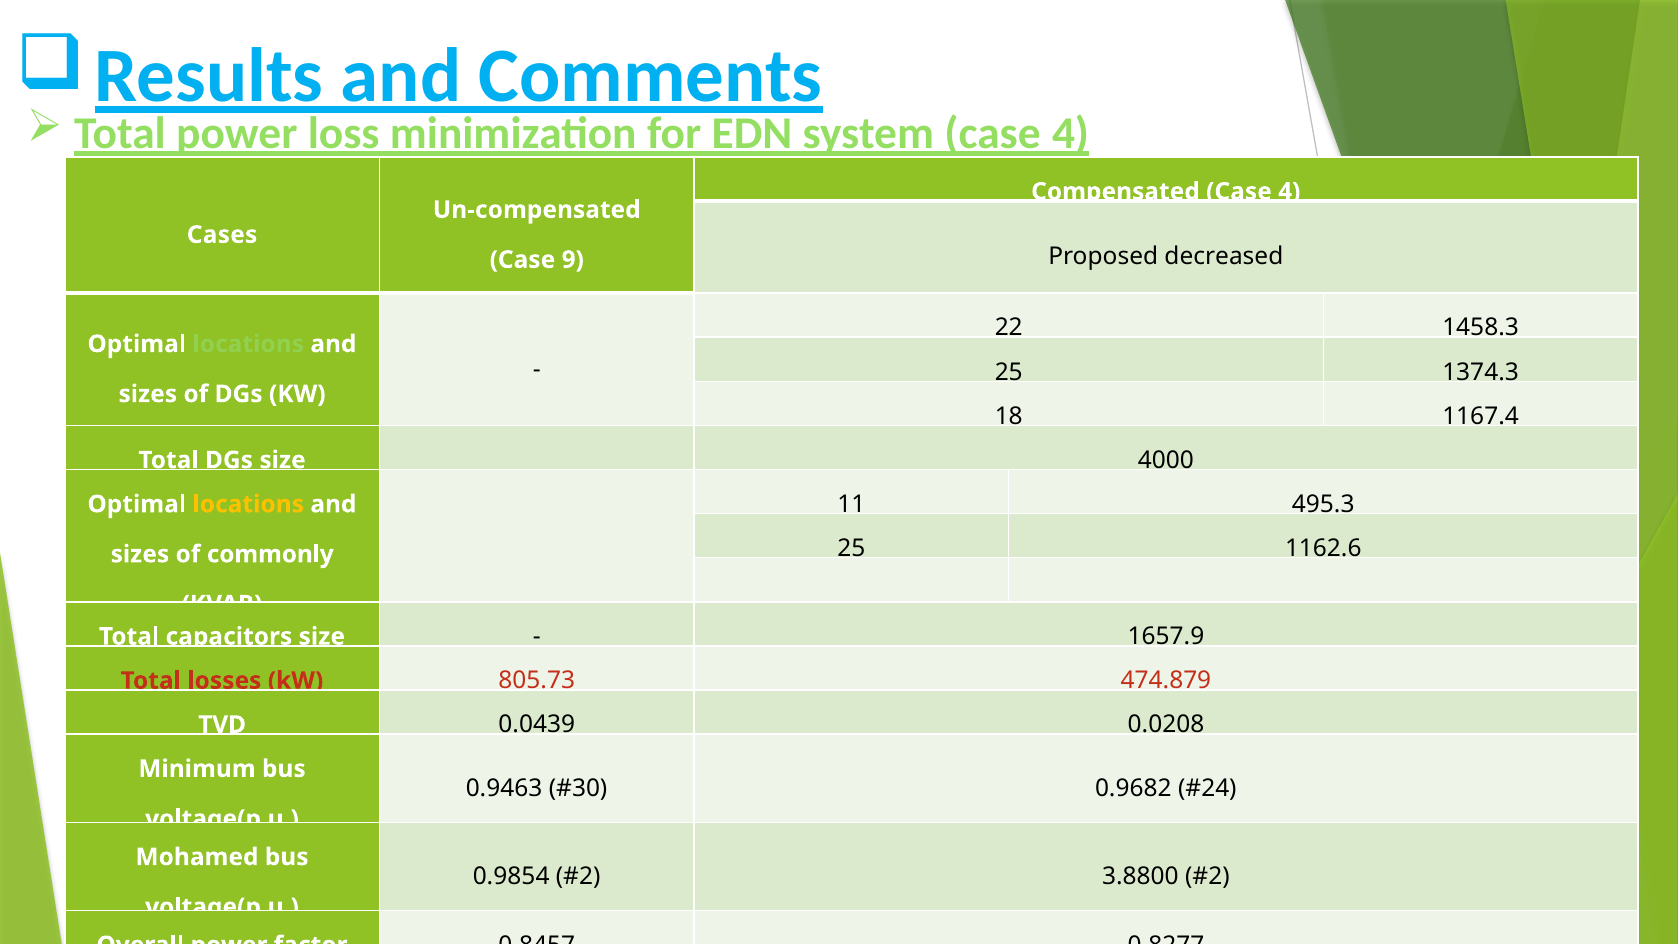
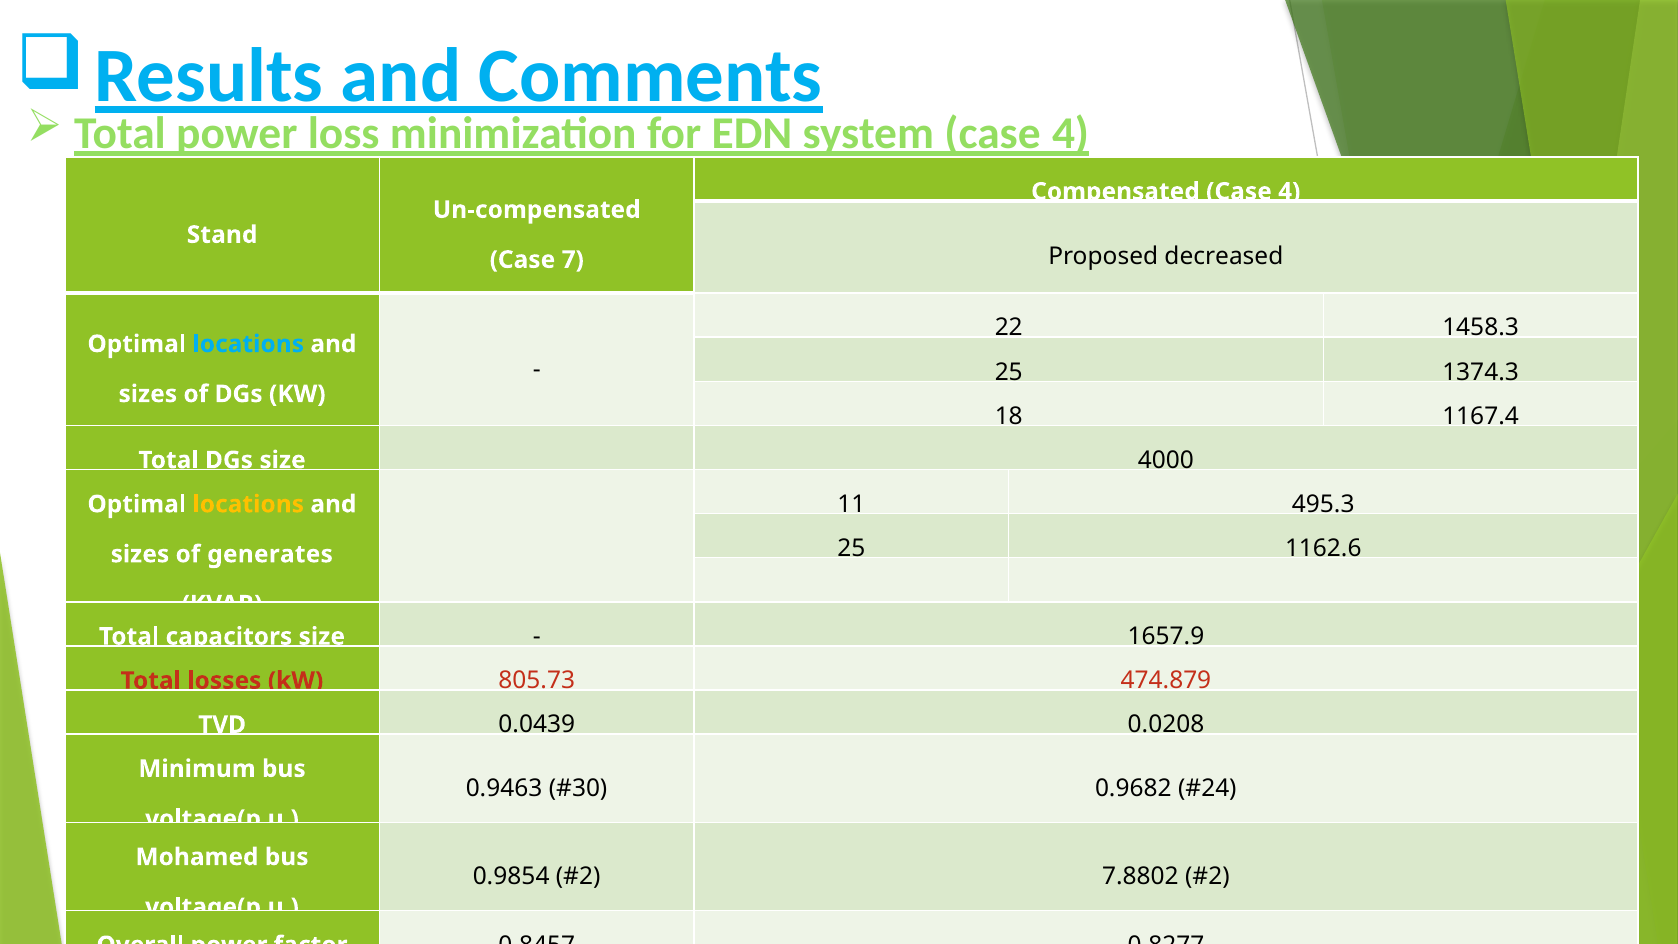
Cases: Cases -> Stand
9: 9 -> 7
locations at (248, 344) colour: light green -> light blue
commonly: commonly -> generates
3.8800: 3.8800 -> 7.8802
